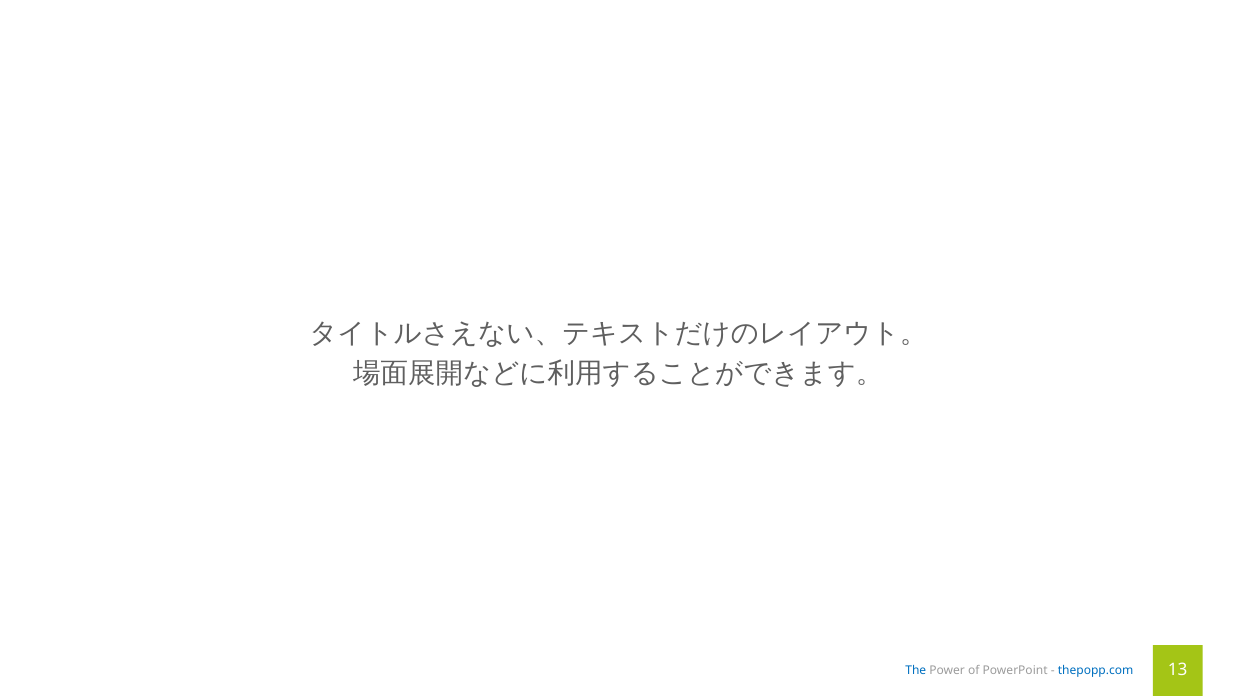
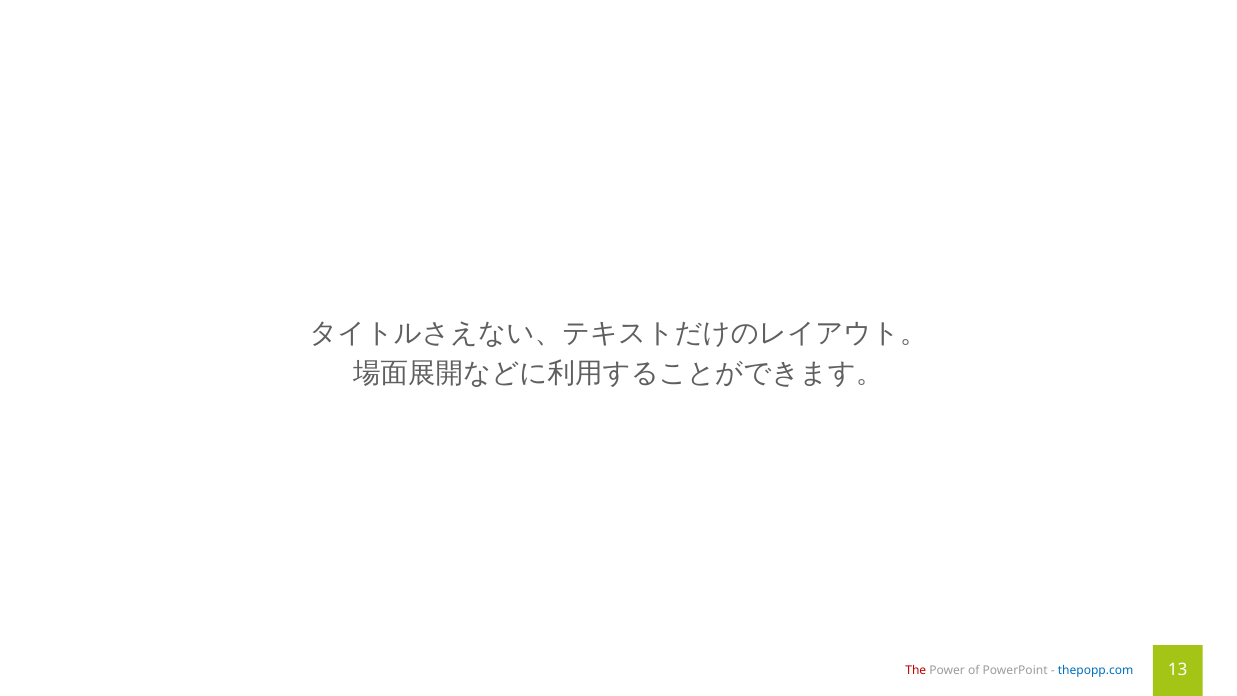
The colour: blue -> red
